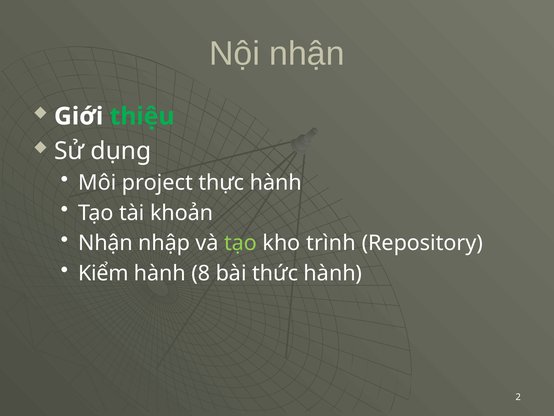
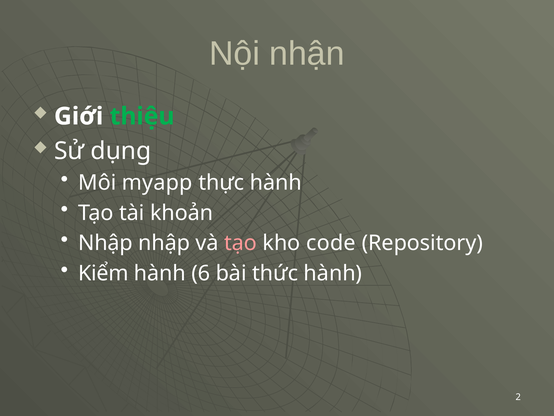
project: project -> myapp
Nhận at (106, 243): Nhận -> Nhập
tạo at (241, 243) colour: light green -> pink
trình: trình -> code
8: 8 -> 6
